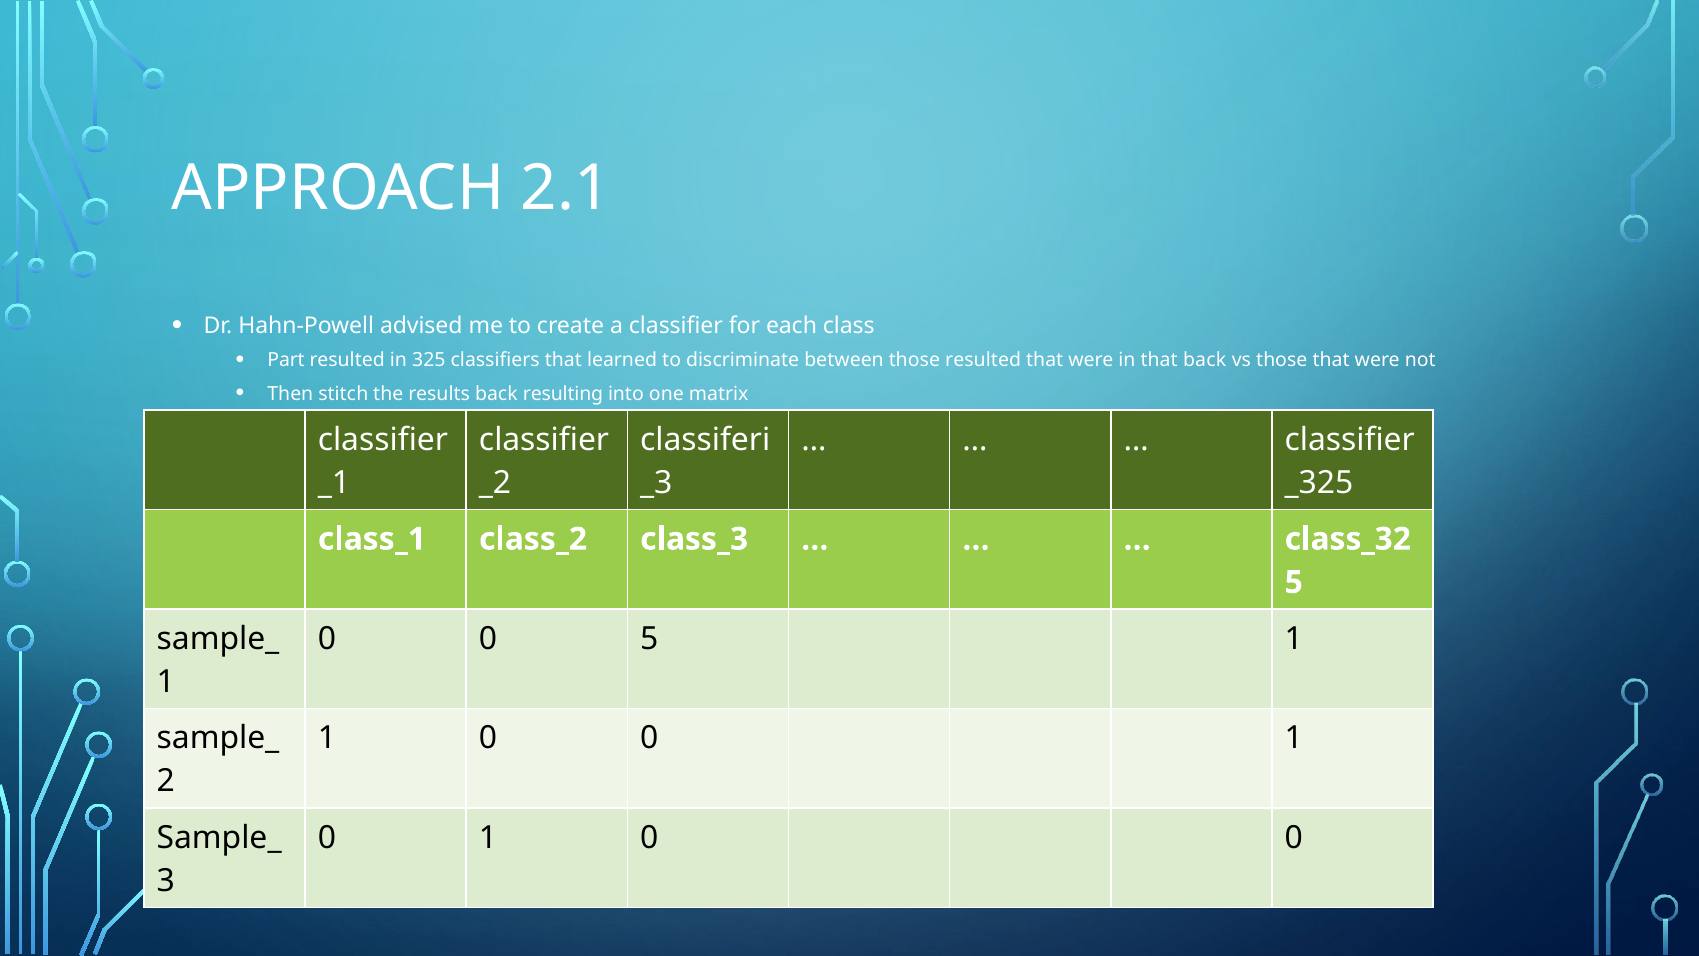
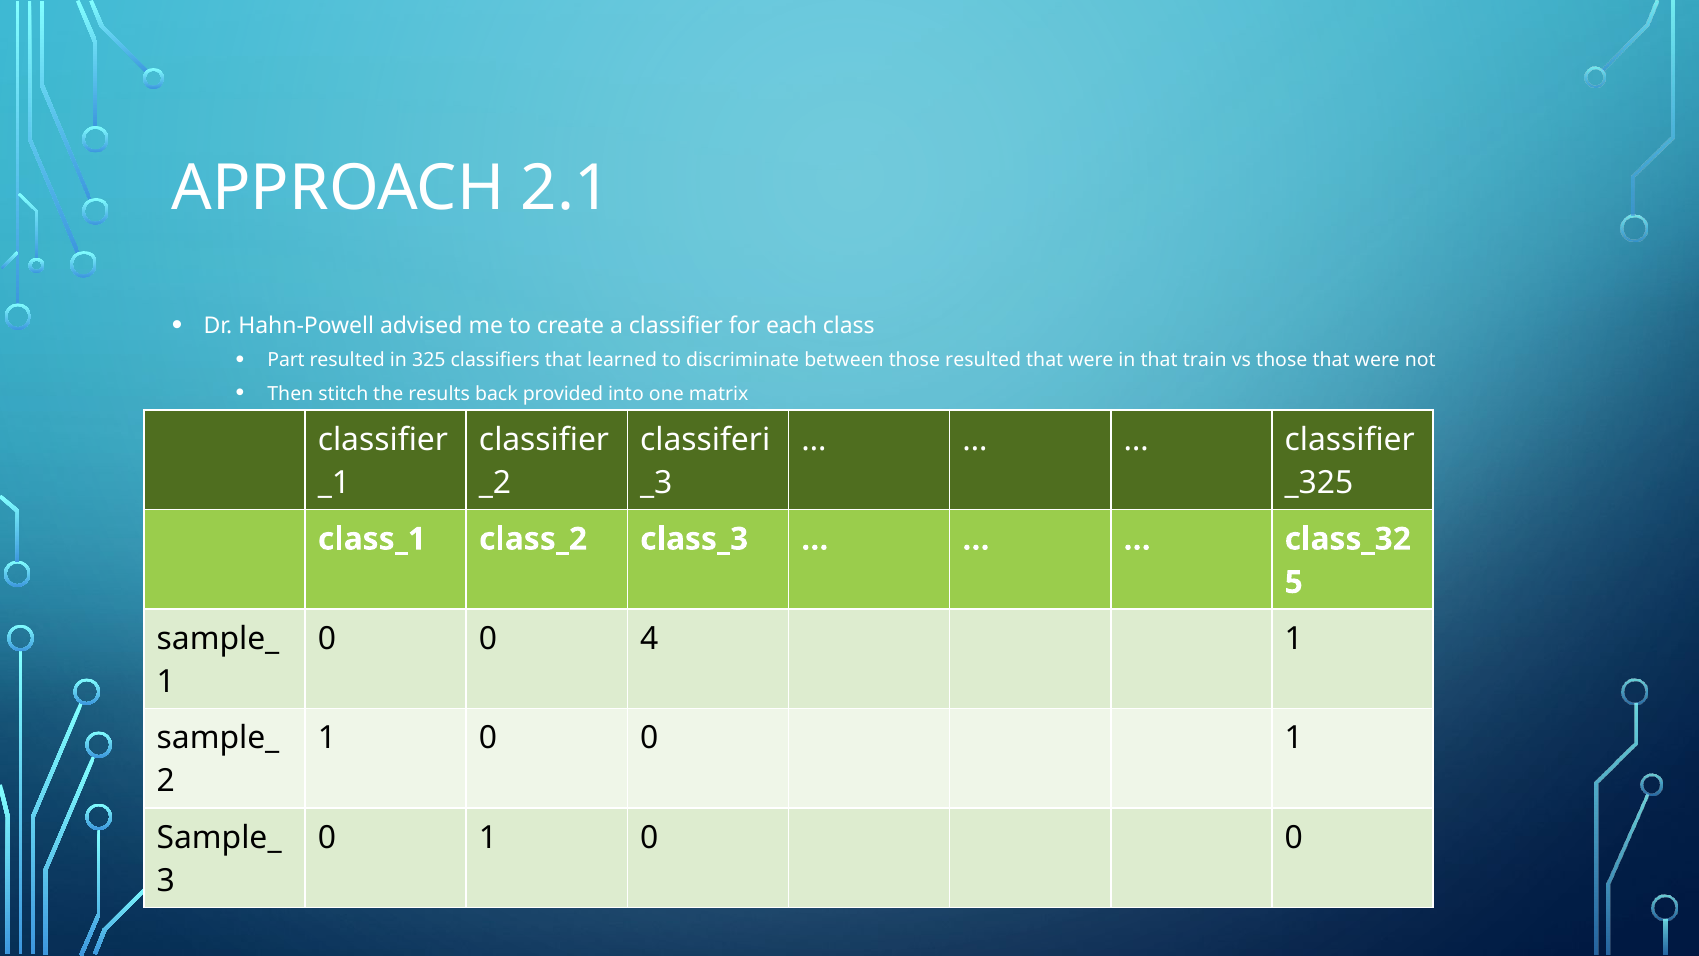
that back: back -> train
back resulting: resulting -> provided
0 5: 5 -> 4
